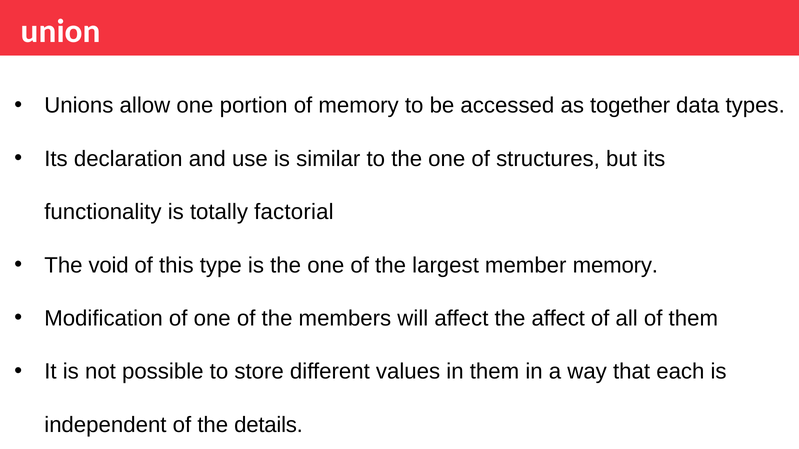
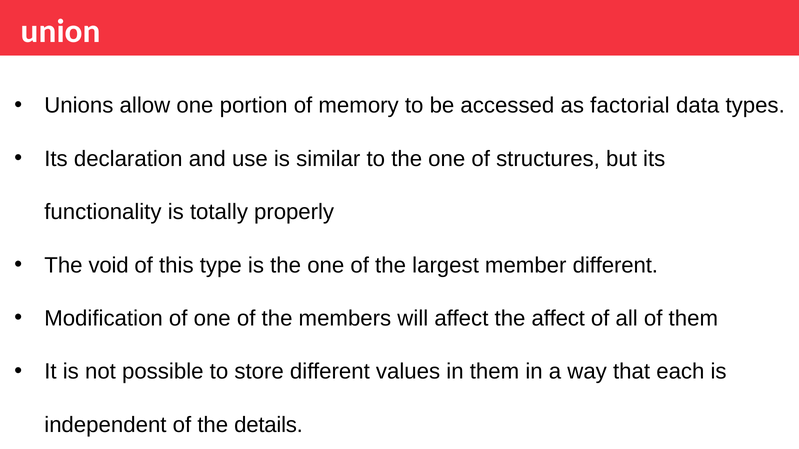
together: together -> factorial
factorial: factorial -> properly
member memory: memory -> different
